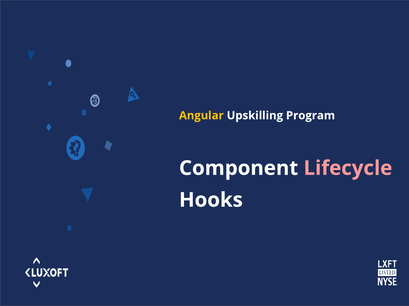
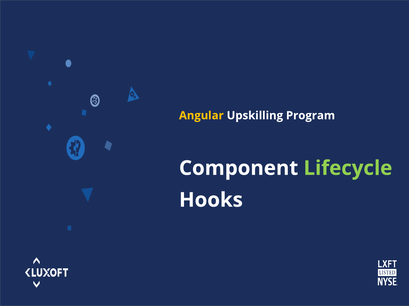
Lifecycle colour: pink -> light green
